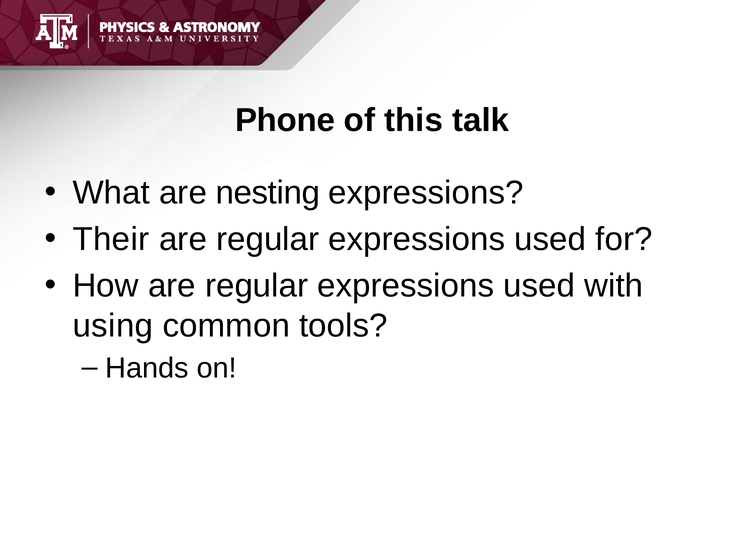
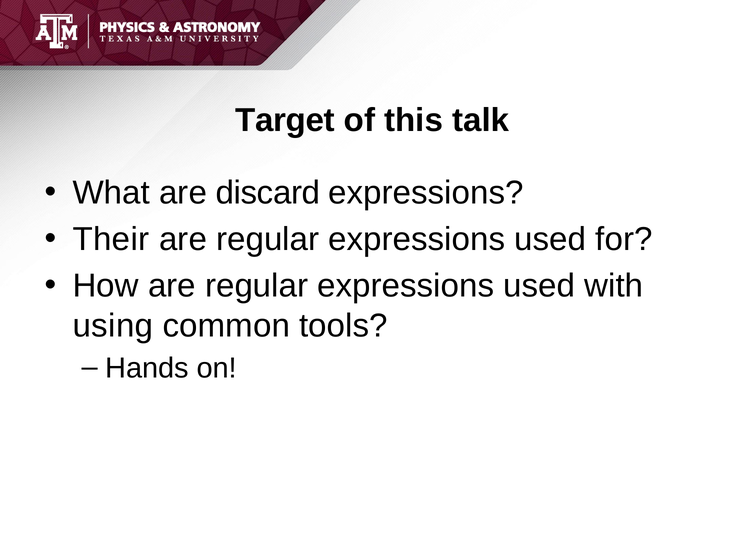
Phone: Phone -> Target
nesting: nesting -> discard
